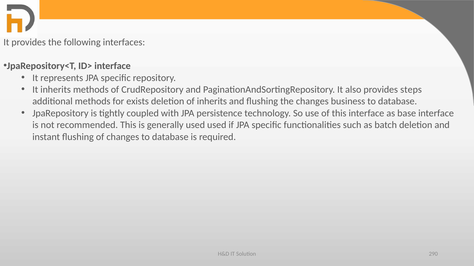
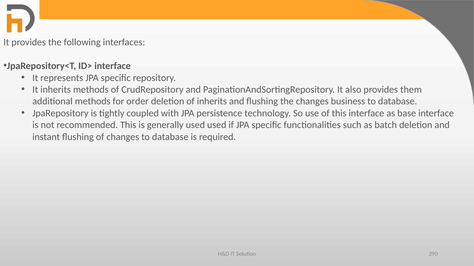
steps: steps -> them
exists: exists -> order
